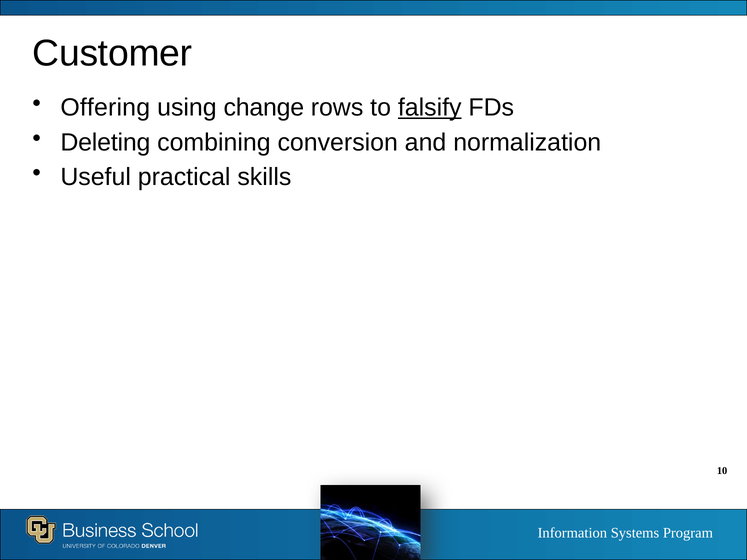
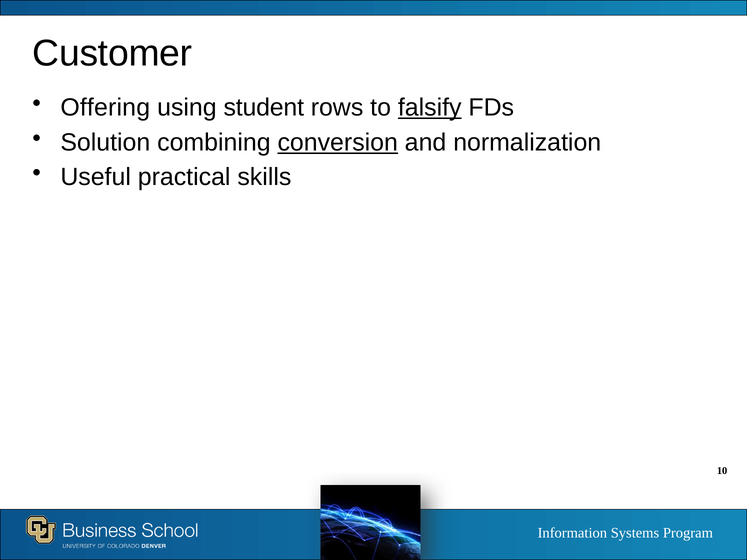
change: change -> student
Deleting: Deleting -> Solution
conversion underline: none -> present
